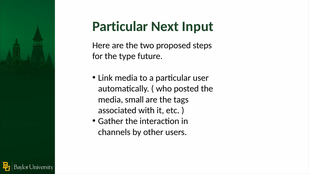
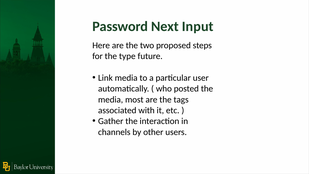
Particular at (120, 26): Particular -> Password
small: small -> most
